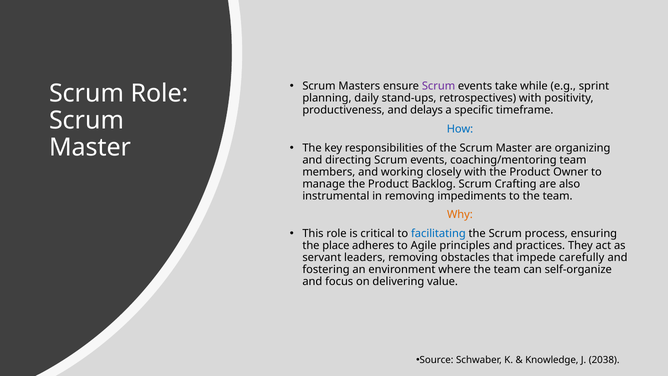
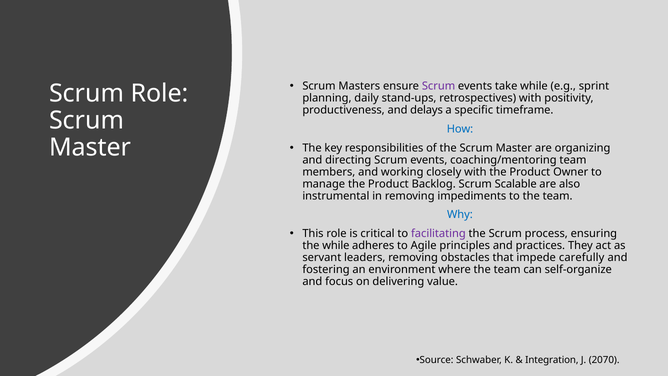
Crafting: Crafting -> Scalable
Why colour: orange -> blue
facilitating colour: blue -> purple
the place: place -> while
Knowledge: Knowledge -> Integration
2038: 2038 -> 2070
